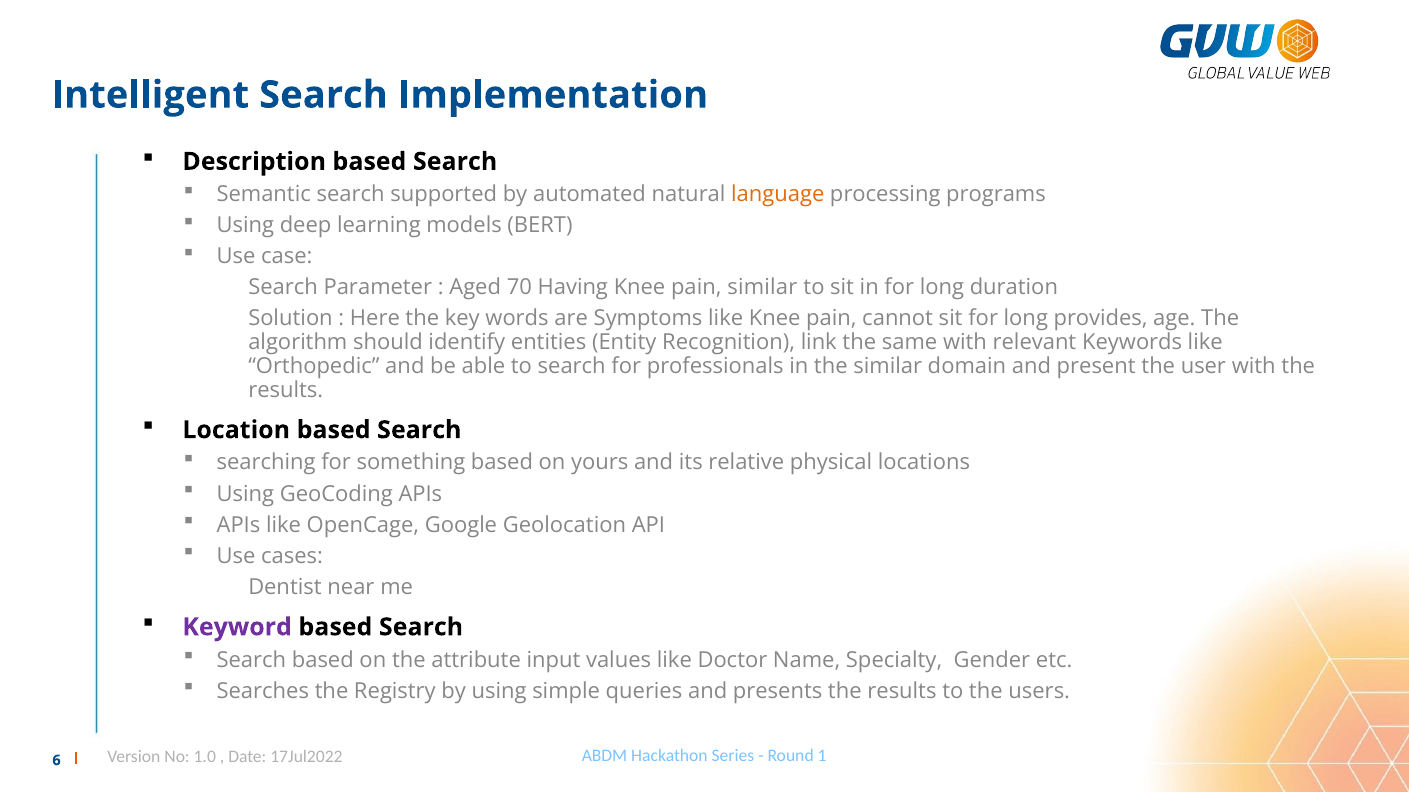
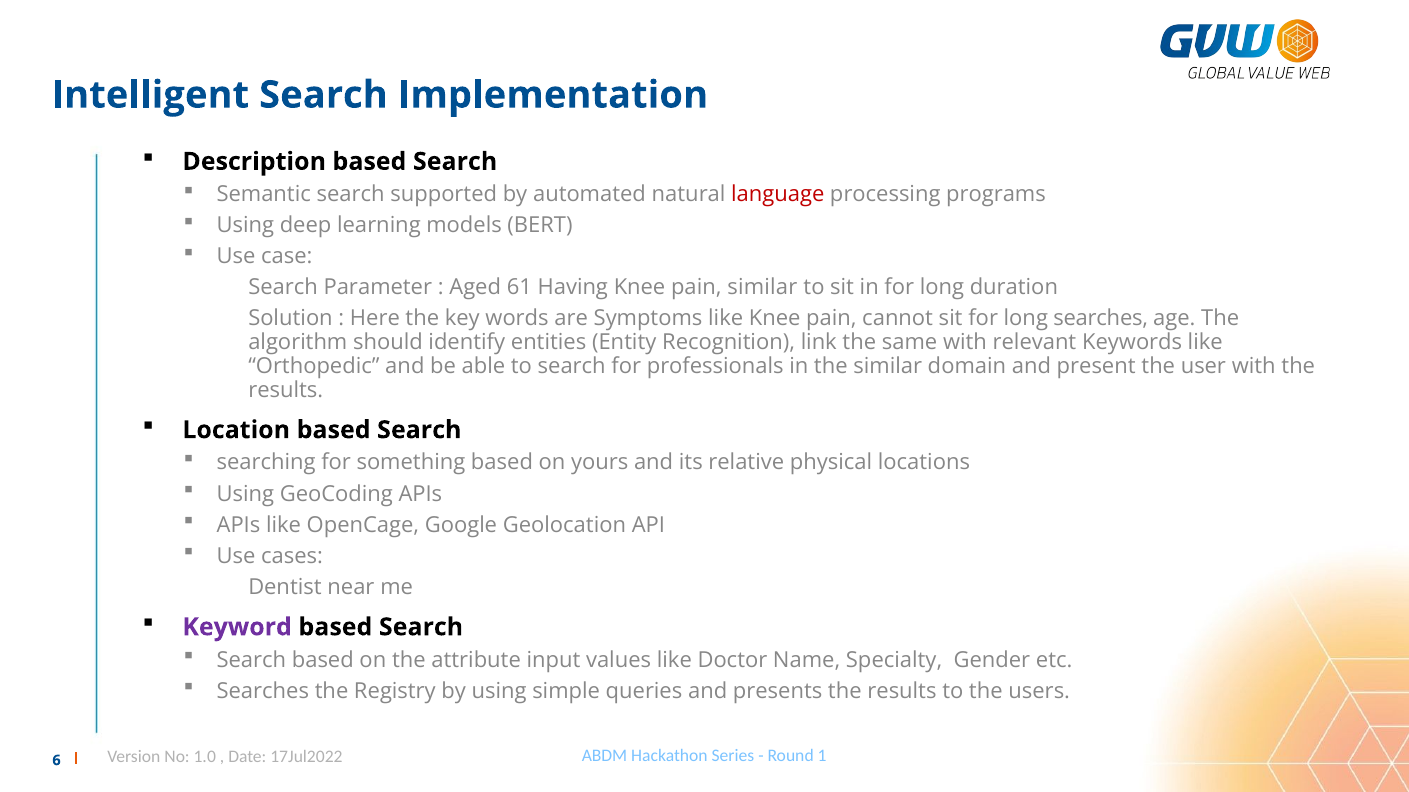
language colour: orange -> red
70: 70 -> 61
long provides: provides -> searches
